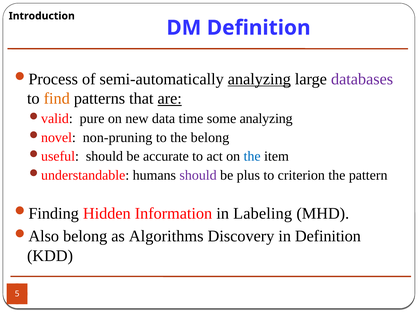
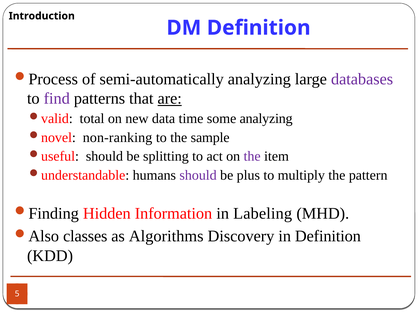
analyzing at (259, 79) underline: present -> none
find colour: orange -> purple
pure: pure -> total
non-pruning: non-pruning -> non-ranking
the belong: belong -> sample
accurate: accurate -> splitting
the at (252, 157) colour: blue -> purple
criterion: criterion -> multiply
belong at (85, 237): belong -> classes
